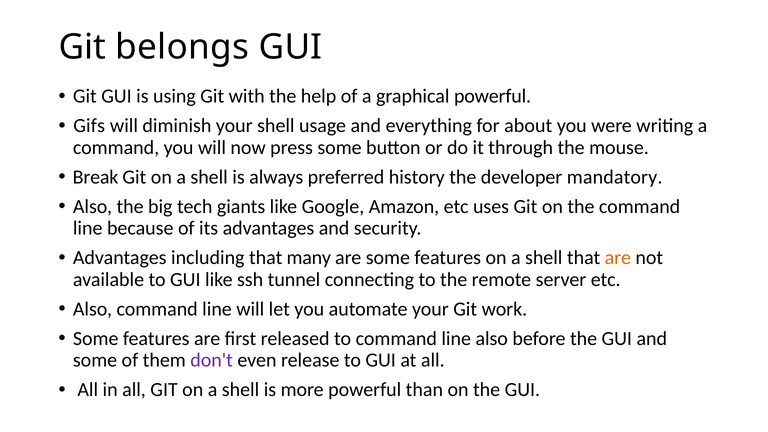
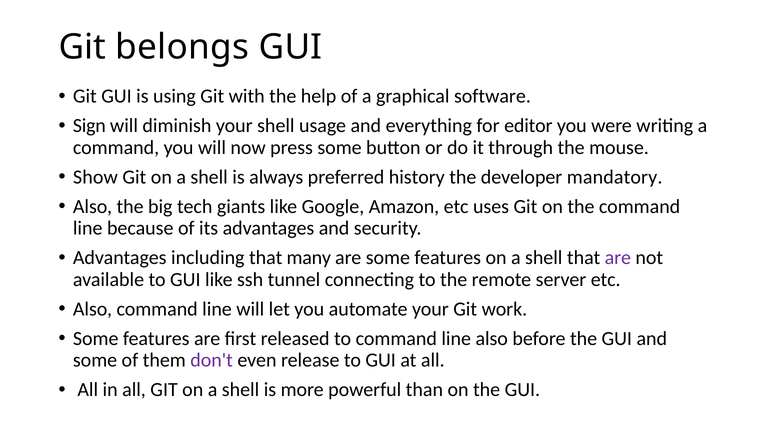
graphical powerful: powerful -> software
Gifs: Gifs -> Sign
about: about -> editor
Break: Break -> Show
are at (618, 258) colour: orange -> purple
